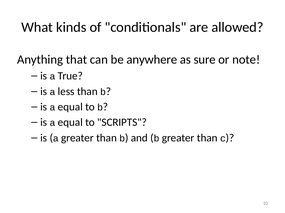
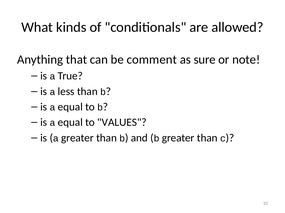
anywhere: anywhere -> comment
SCRIPTS: SCRIPTS -> VALUES
